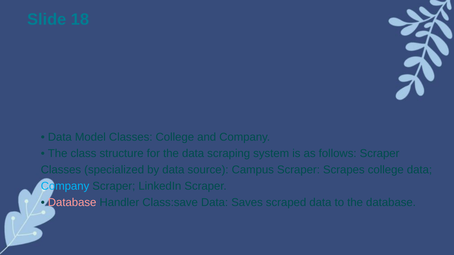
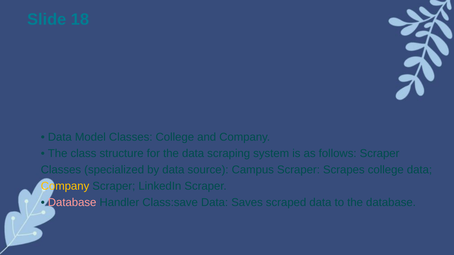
Company at (65, 186) colour: light blue -> yellow
